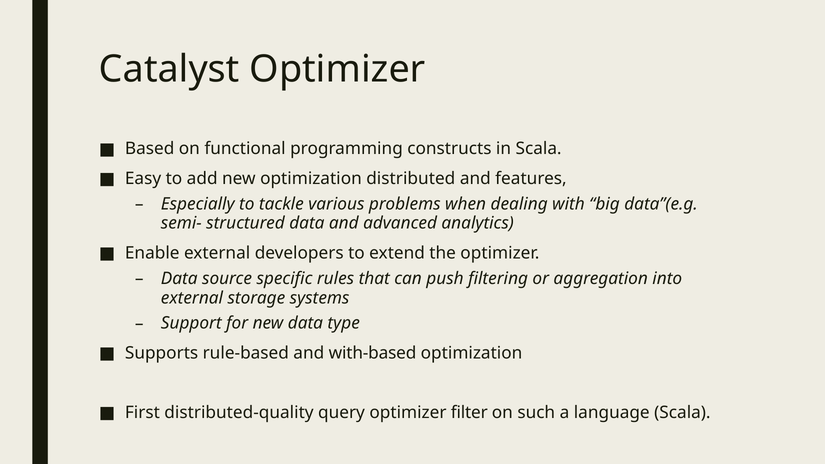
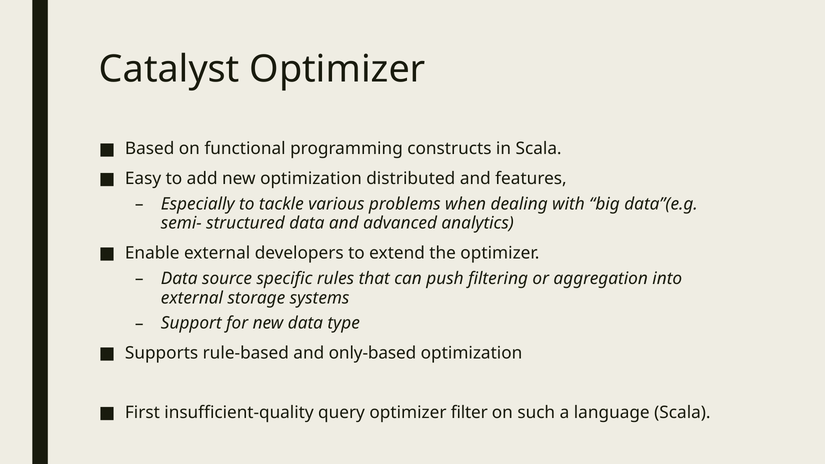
with-based: with-based -> only-based
distributed-quality: distributed-quality -> insufficient-quality
